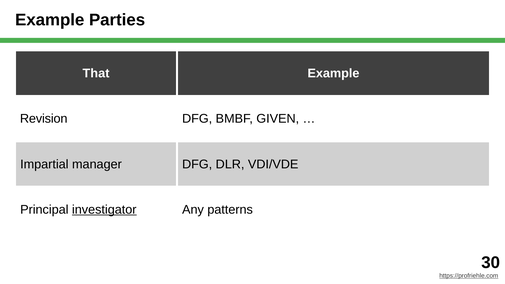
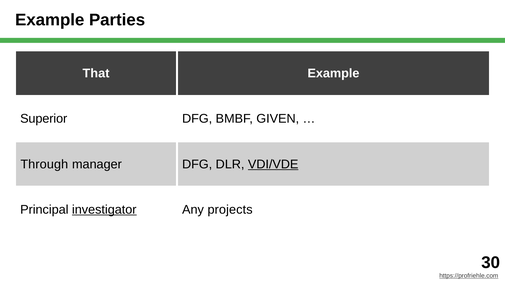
Revision: Revision -> Superior
Impartial: Impartial -> Through
VDI/VDE underline: none -> present
patterns: patterns -> projects
